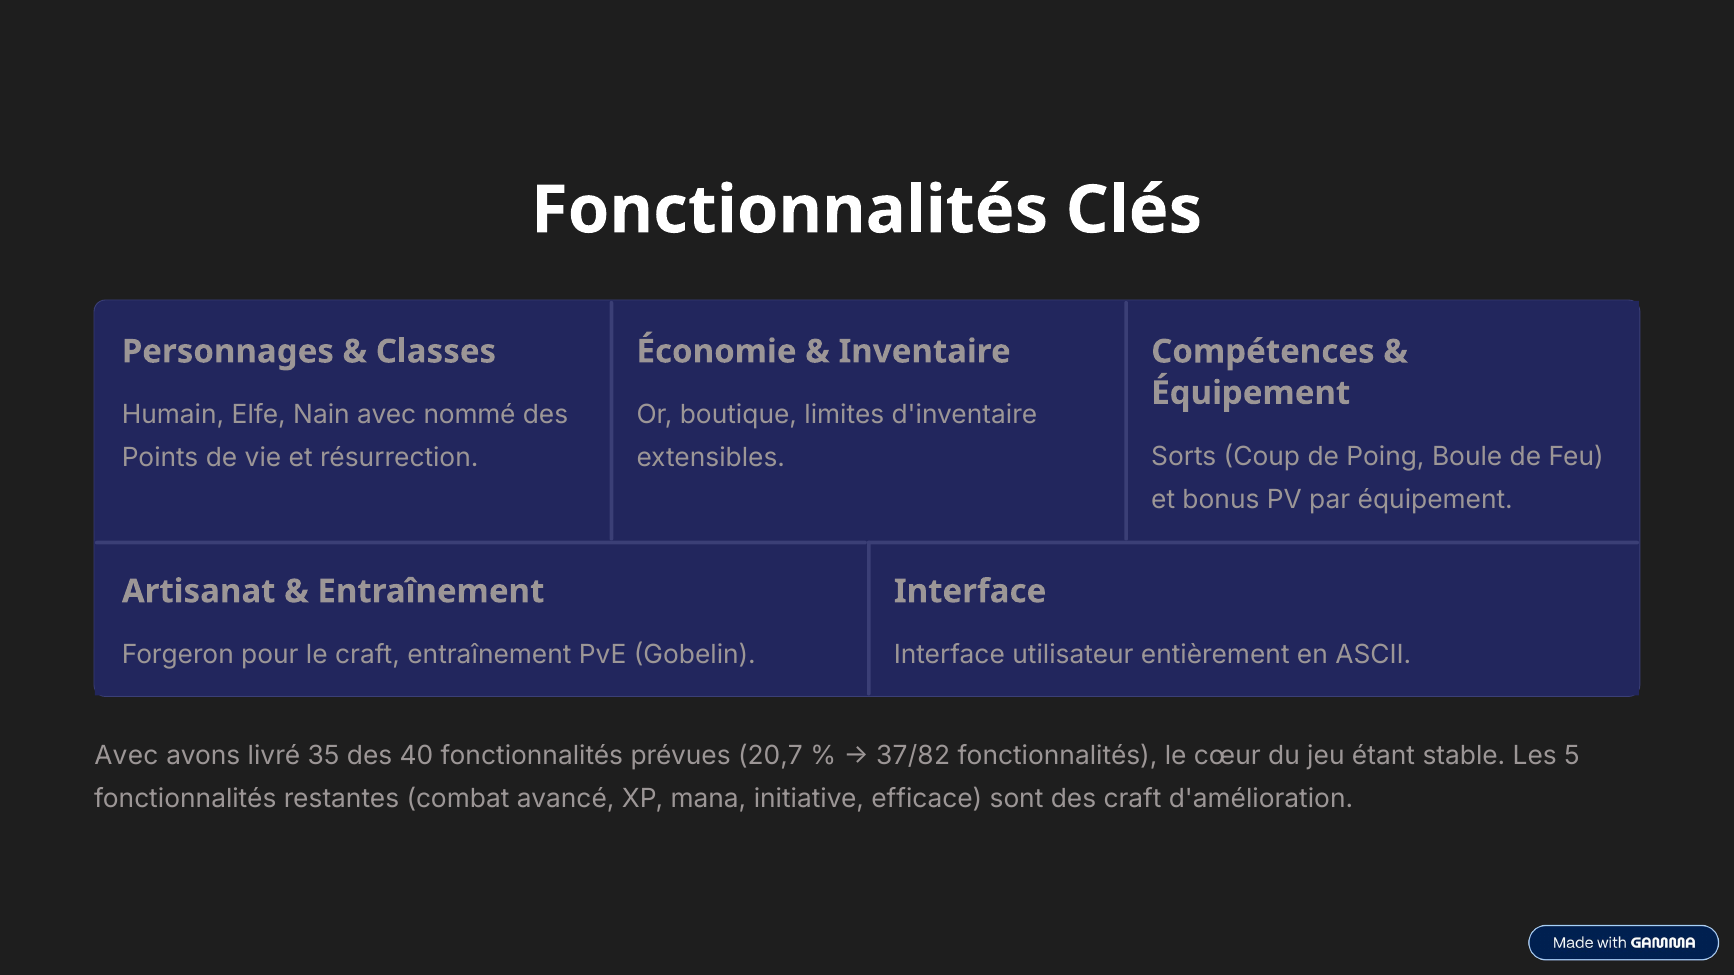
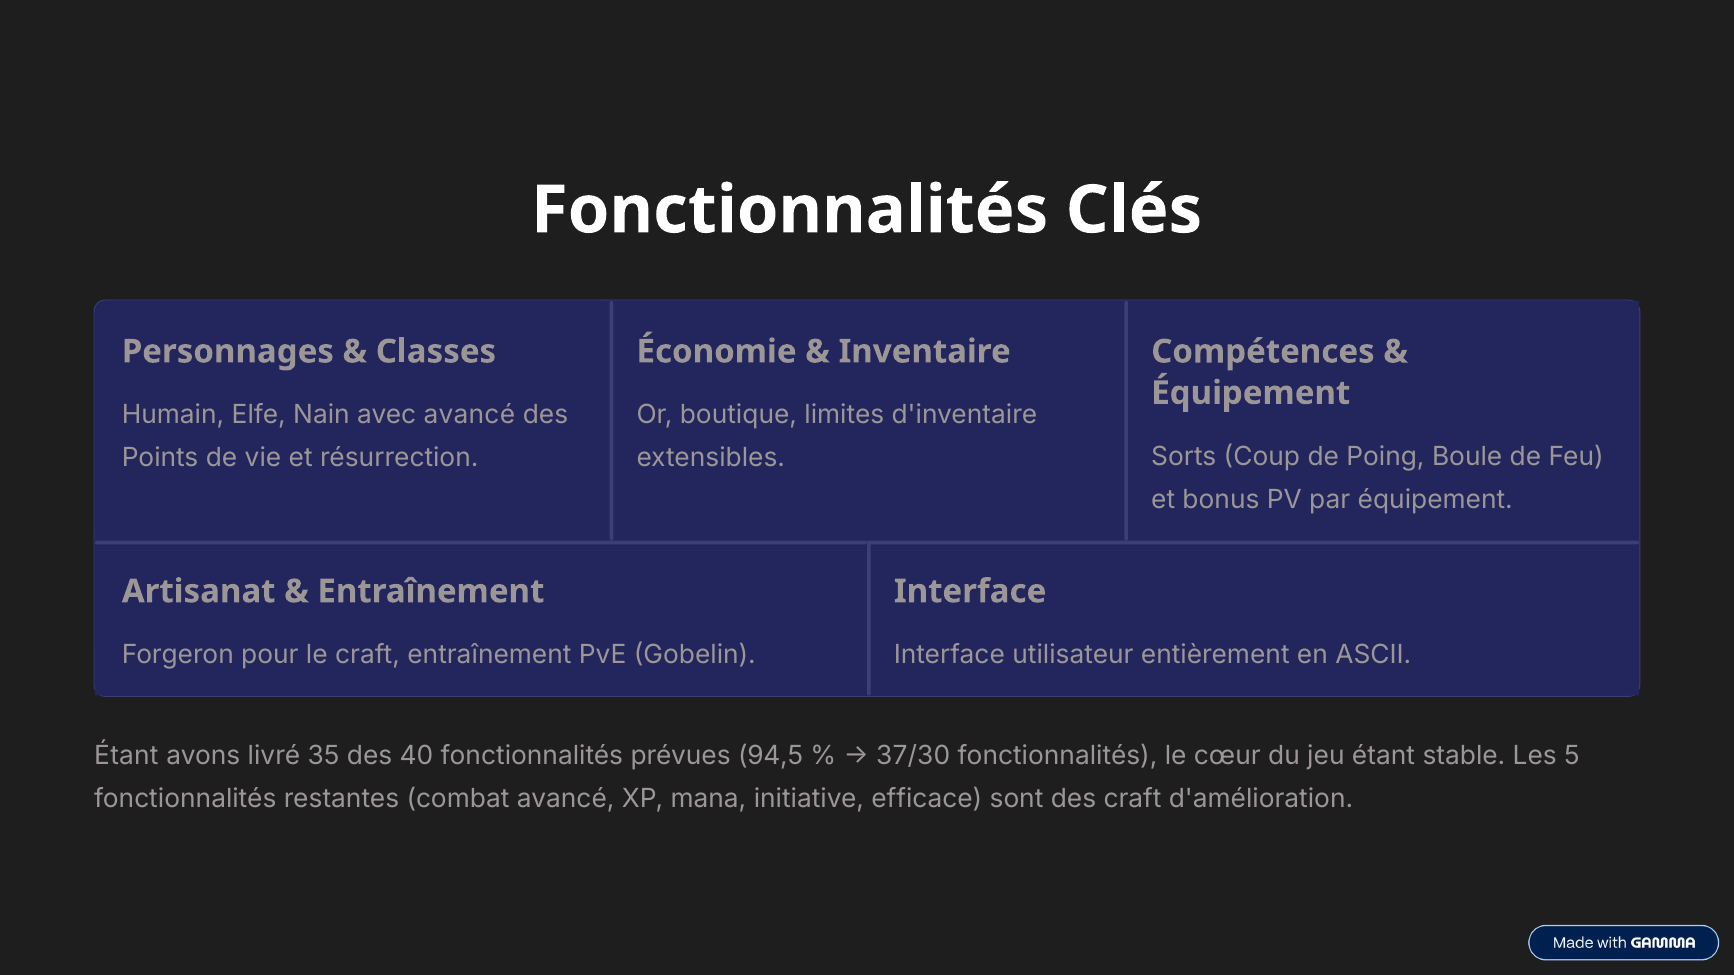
avec nommé: nommé -> avancé
Avec at (126, 756): Avec -> Étant
20,7: 20,7 -> 94,5
37/82: 37/82 -> 37/30
